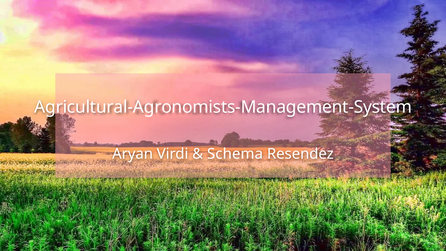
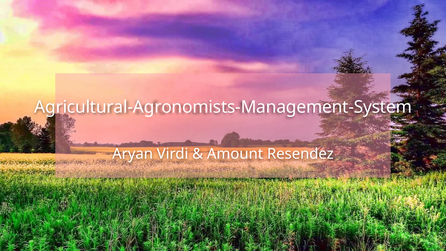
Schema: Schema -> Amount
